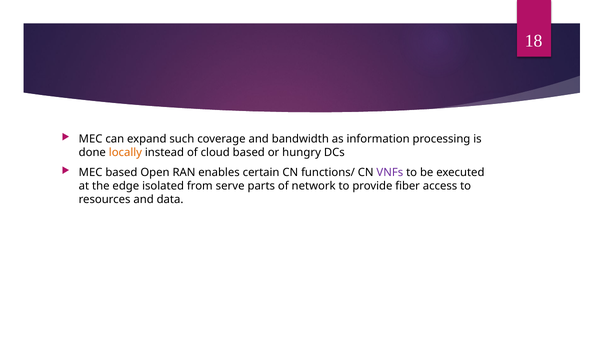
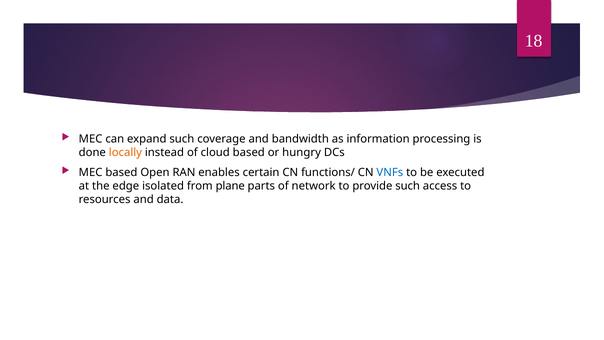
VNFs colour: purple -> blue
serve: serve -> plane
provide fiber: fiber -> such
